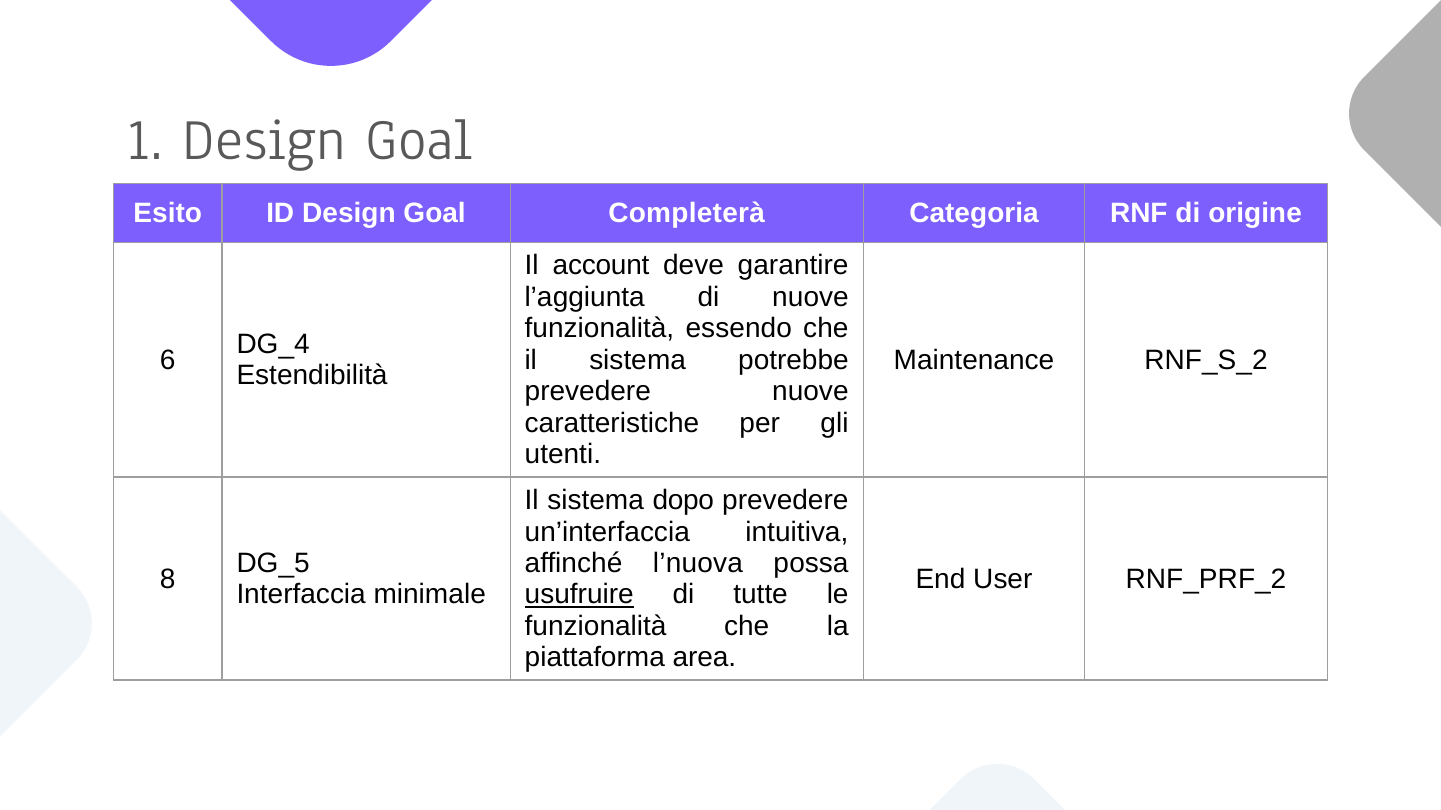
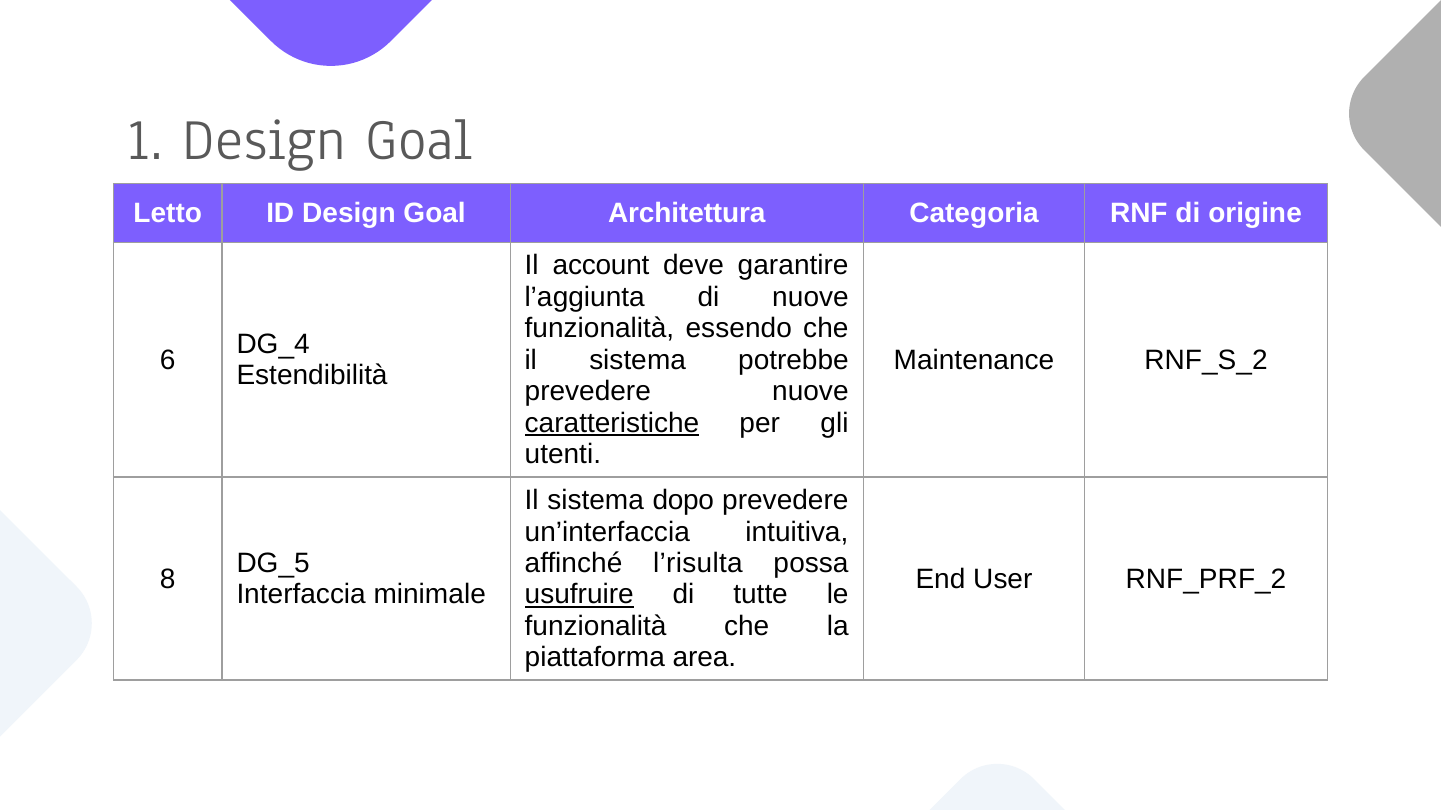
Esito: Esito -> Letto
Completerà: Completerà -> Architettura
caratteristiche underline: none -> present
l’nuova: l’nuova -> l’risulta
